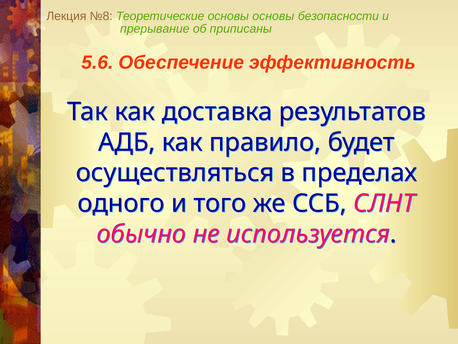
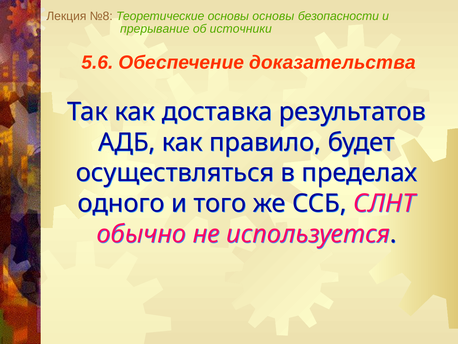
приписаны: приписаны -> источники
эффективность: эффективность -> доказательства
